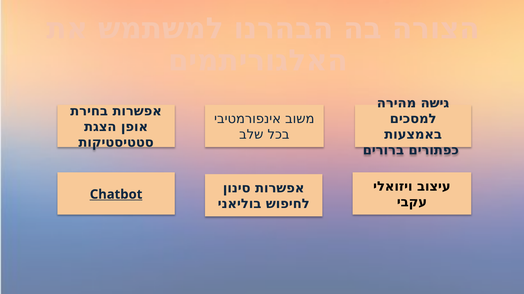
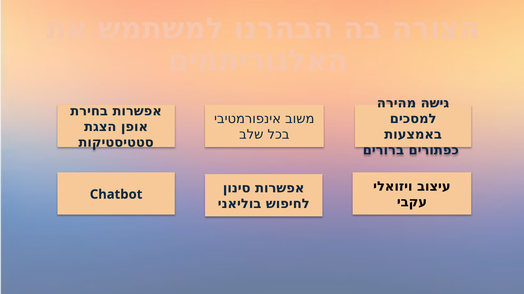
Chatbot underline: present -> none
